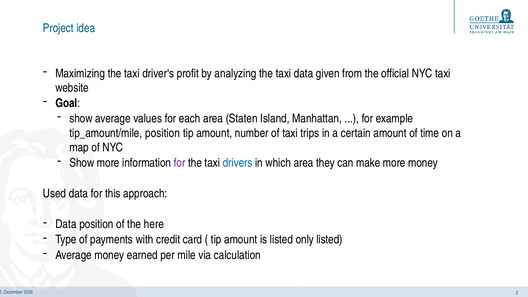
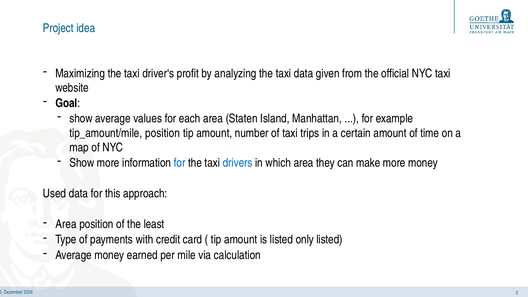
for at (180, 163) colour: purple -> blue
Data at (66, 224): Data -> Area
here: here -> least
